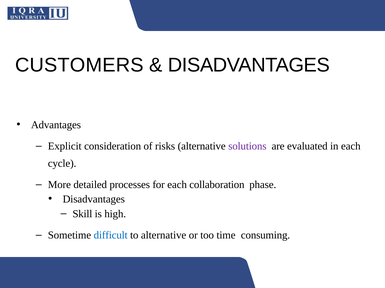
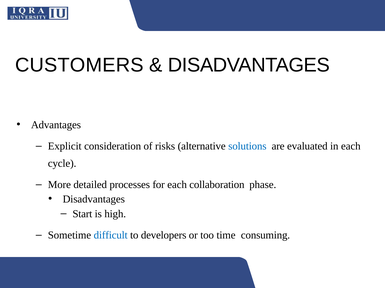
solutions colour: purple -> blue
Skill: Skill -> Start
to alternative: alternative -> developers
